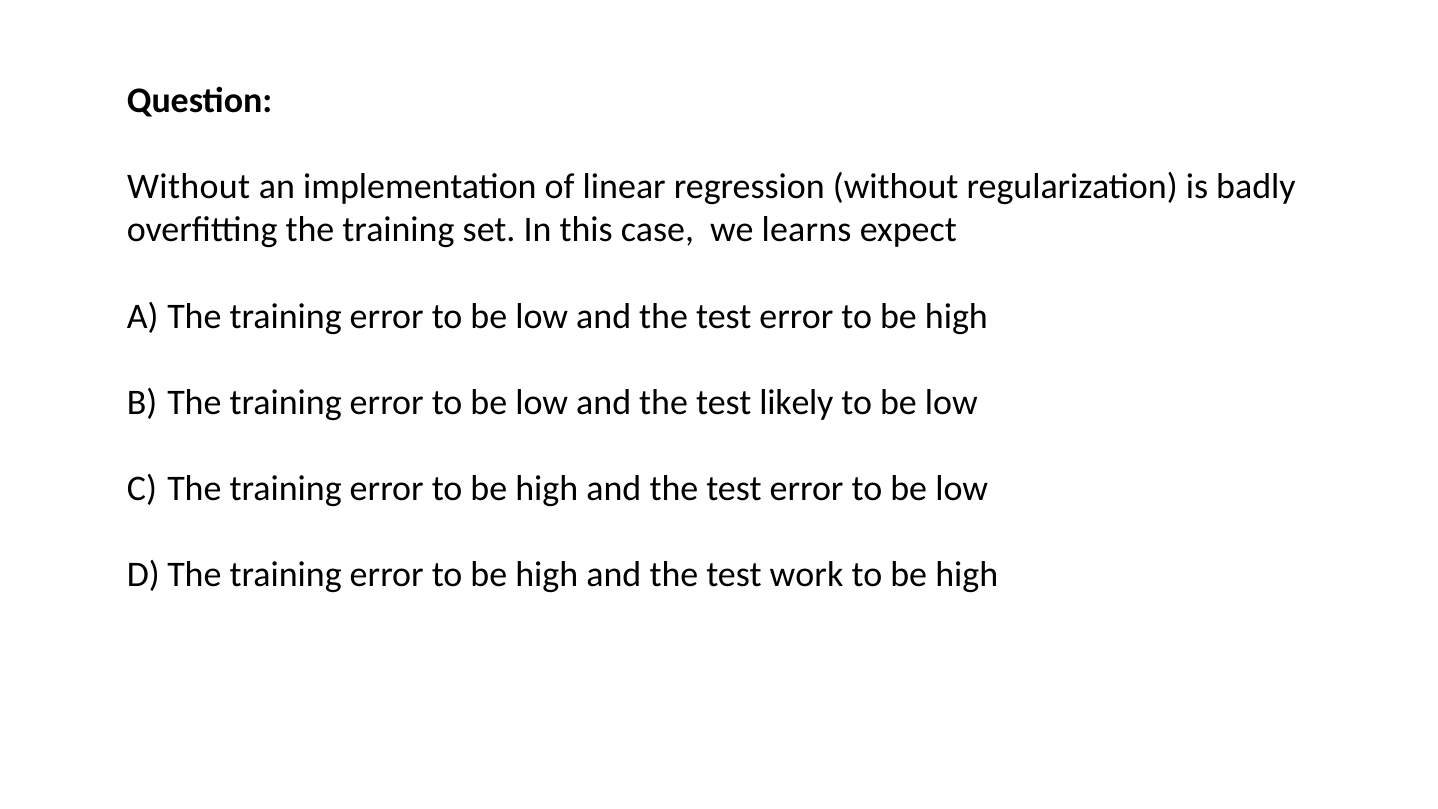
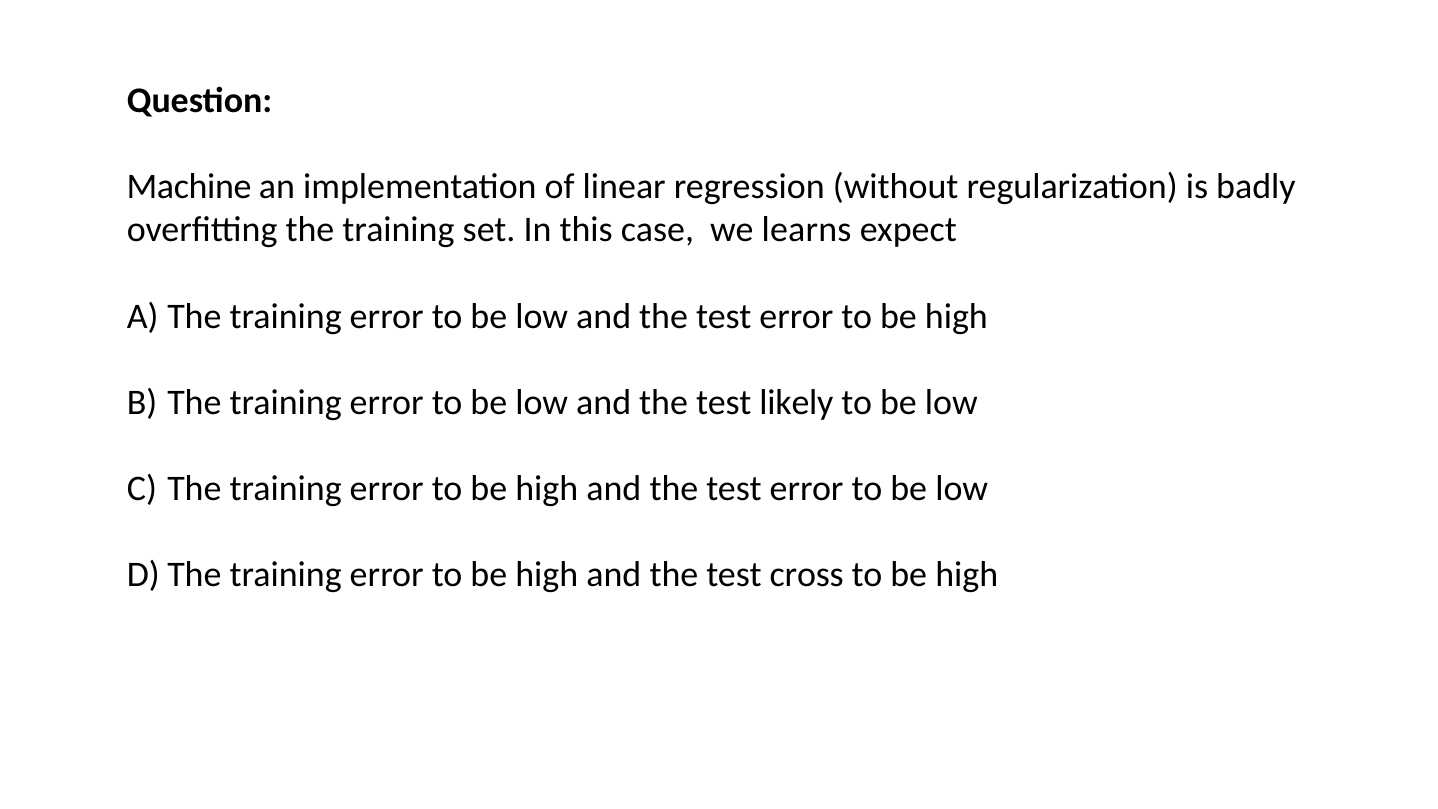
Without at (189, 187): Without -> Machine
work: work -> cross
